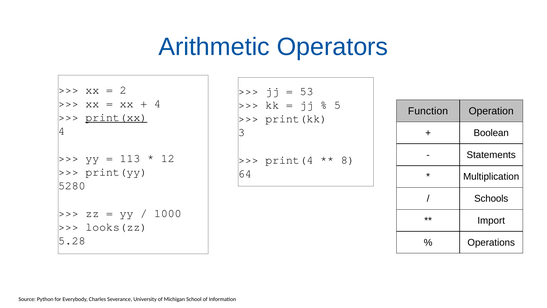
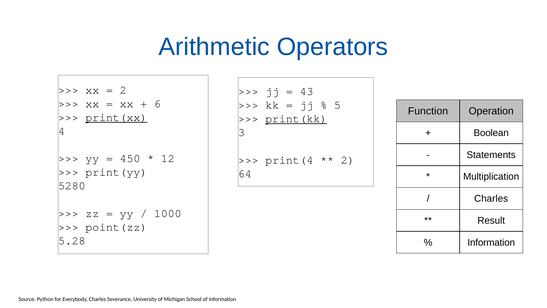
53: 53 -> 43
4 at (157, 104): 4 -> 6
print(kk underline: none -> present
113: 113 -> 450
8 at (348, 160): 8 -> 2
Schools at (491, 198): Schools -> Charles
Import: Import -> Result
looks(zz: looks(zz -> point(zz
Operations at (491, 242): Operations -> Information
